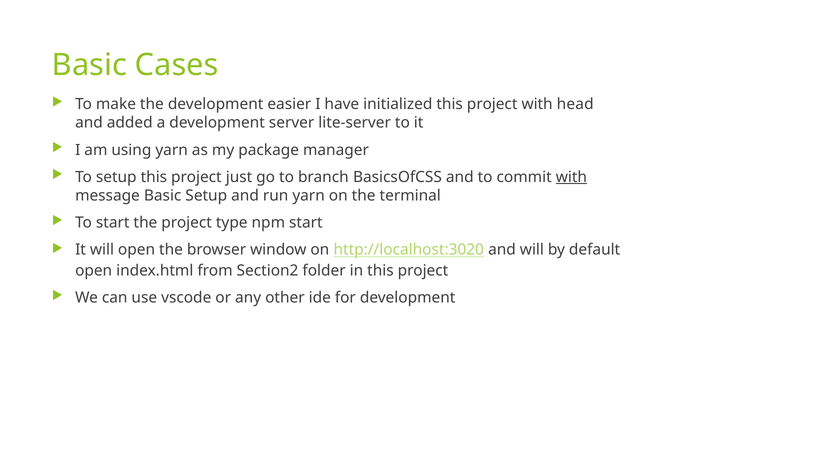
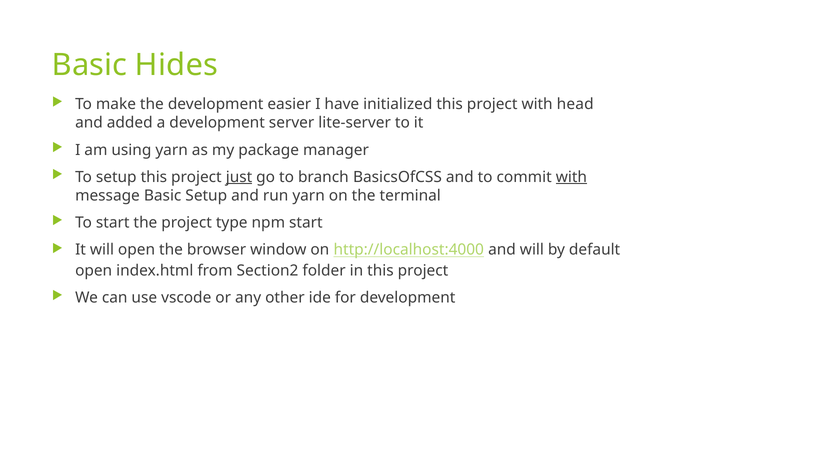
Cases: Cases -> Hides
just underline: none -> present
http://localhost:3020: http://localhost:3020 -> http://localhost:4000
